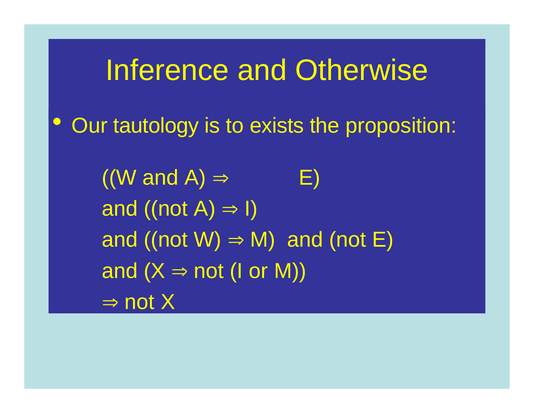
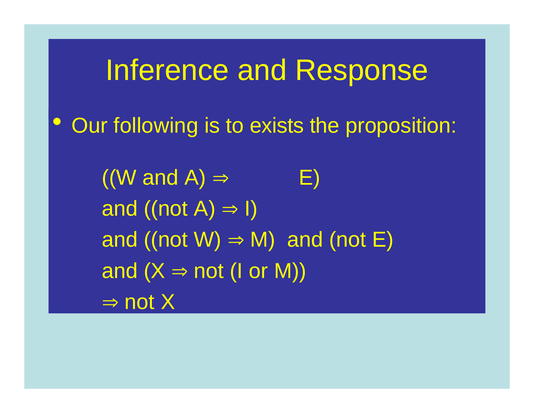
Otherwise: Otherwise -> Response
tautology: tautology -> following
